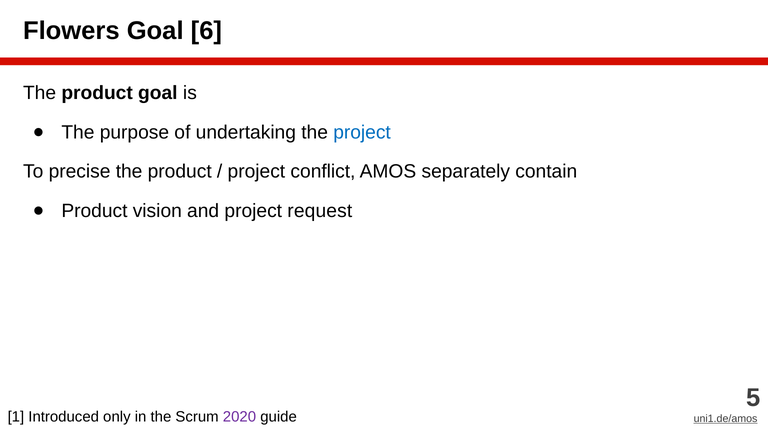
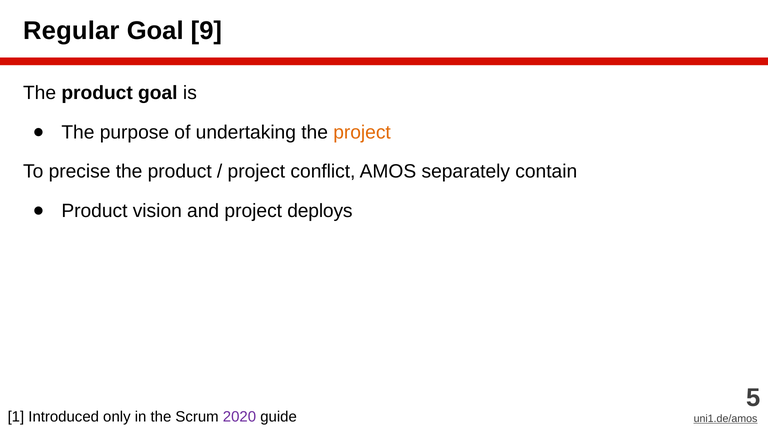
Flowers: Flowers -> Regular
6: 6 -> 9
project at (362, 132) colour: blue -> orange
request: request -> deploys
